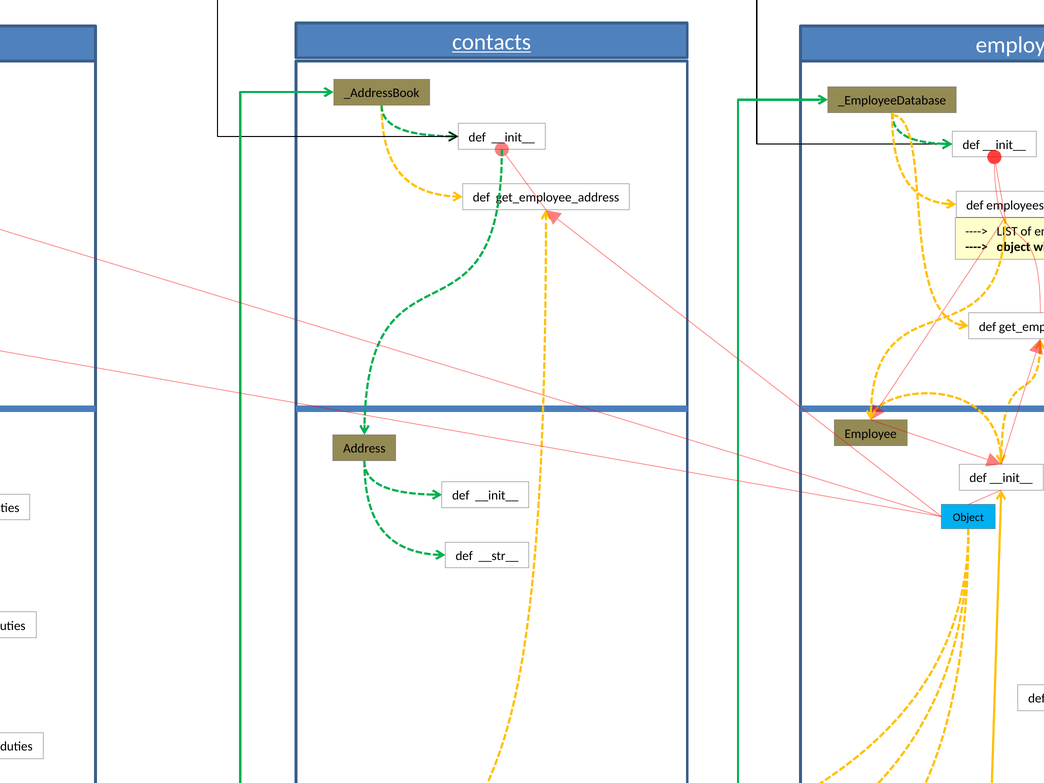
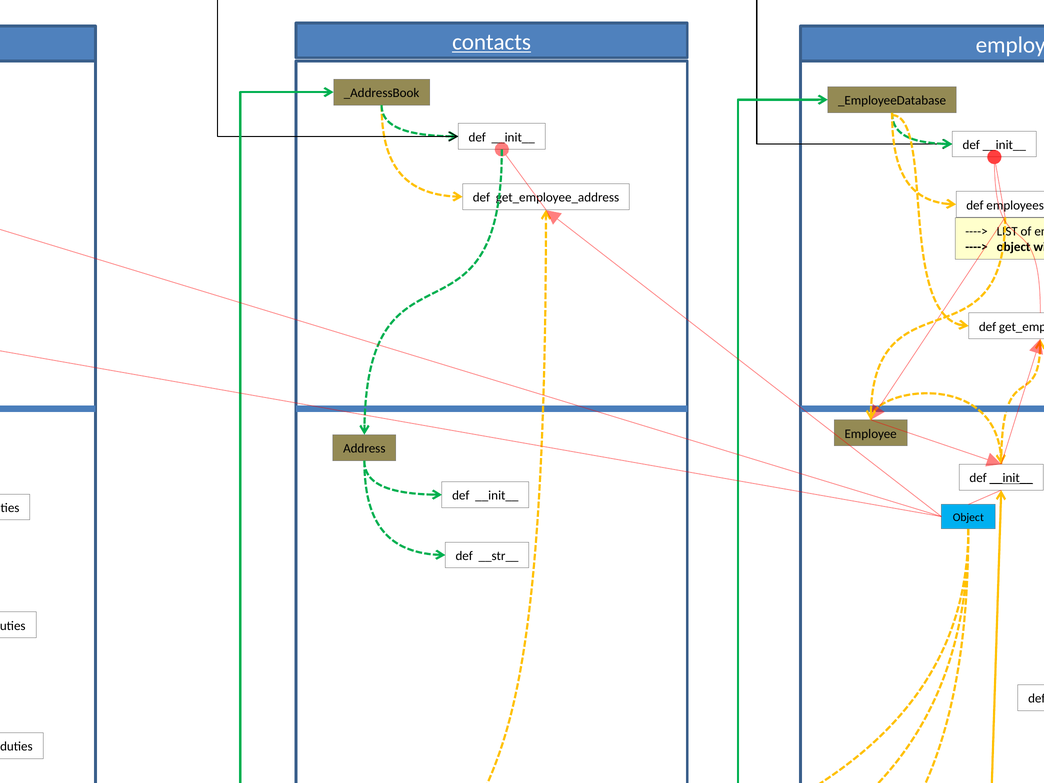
__init__ at (1011, 478) underline: none -> present
